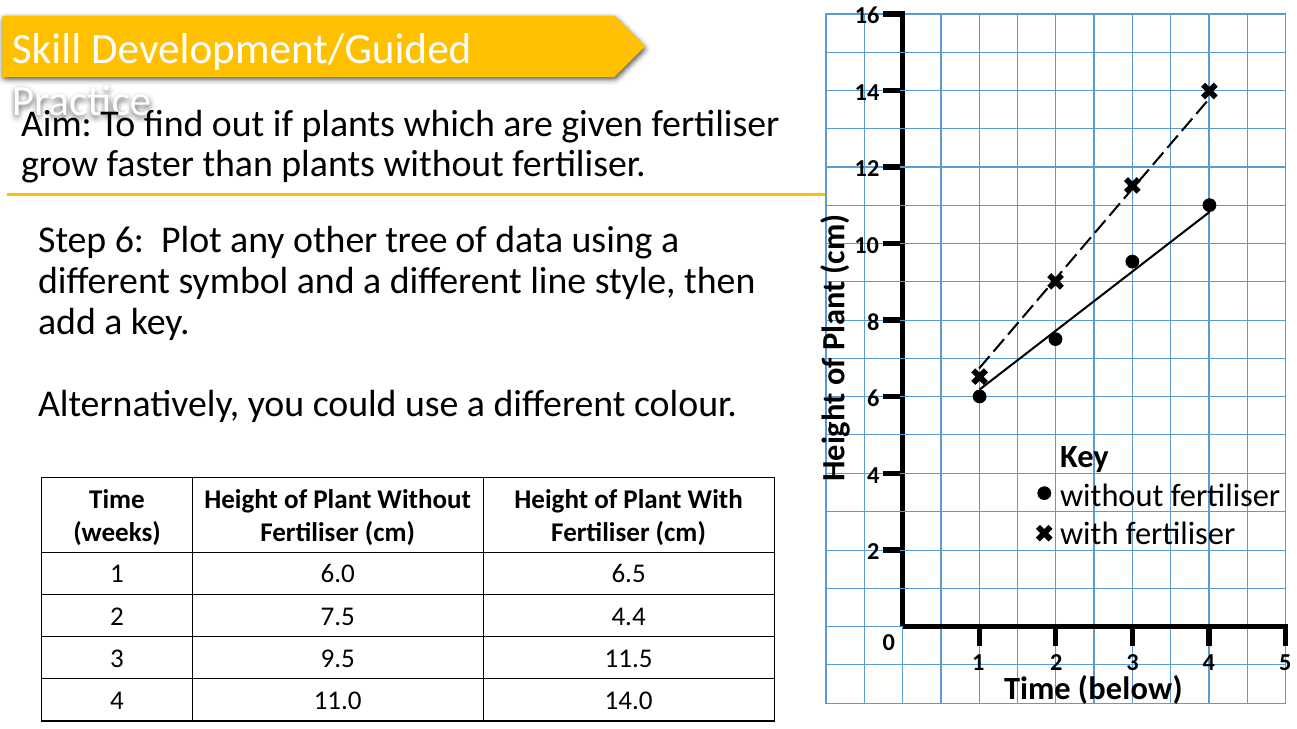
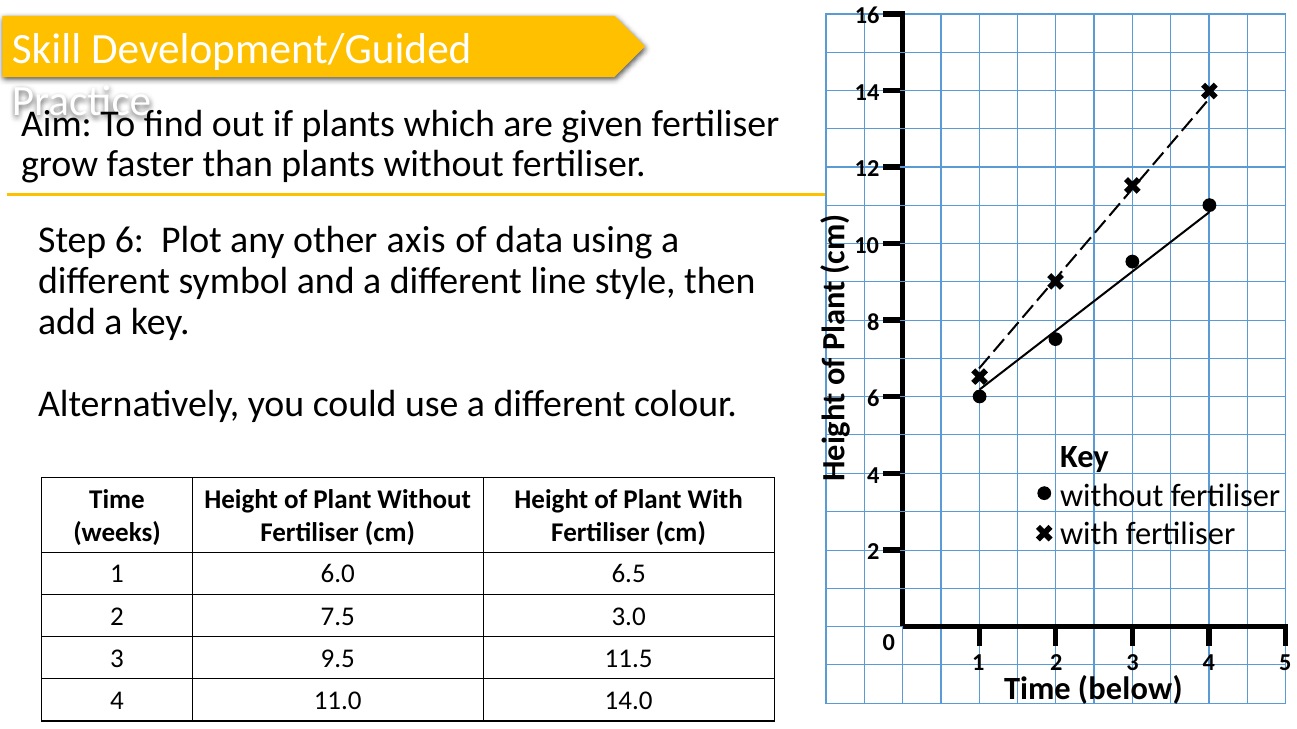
tree: tree -> axis
4.4: 4.4 -> 3.0
